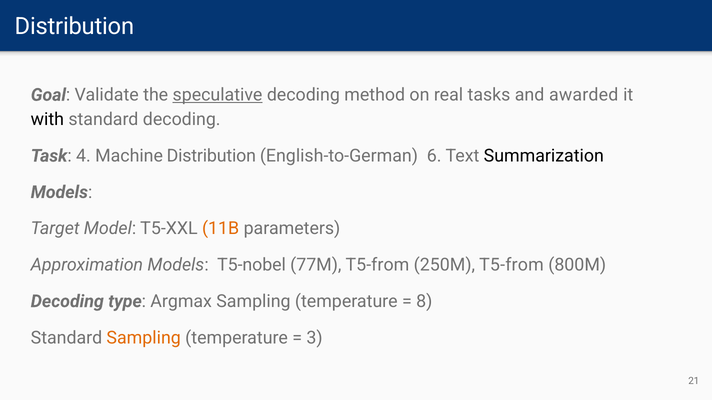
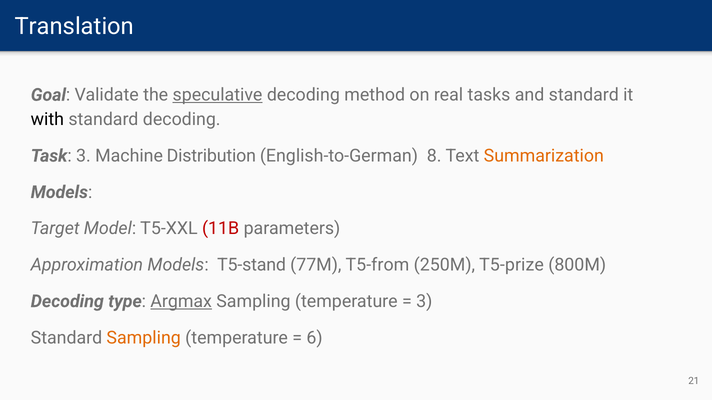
Distribution at (74, 26): Distribution -> Translation
and awarded: awarded -> standard
Task 4: 4 -> 3
6: 6 -> 8
Summarization colour: black -> orange
11B colour: orange -> red
T5-nobel: T5-nobel -> T5-stand
250M T5-from: T5-from -> T5-prize
Argmax underline: none -> present
8 at (424, 302): 8 -> 3
3: 3 -> 6
